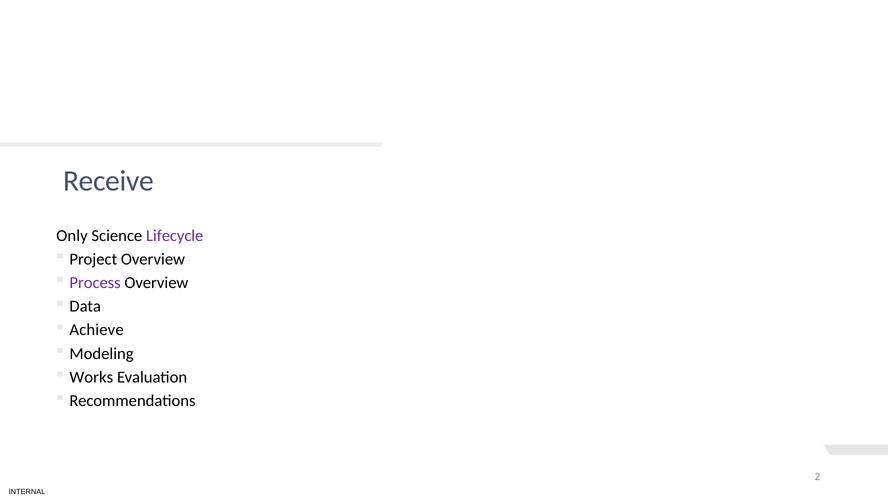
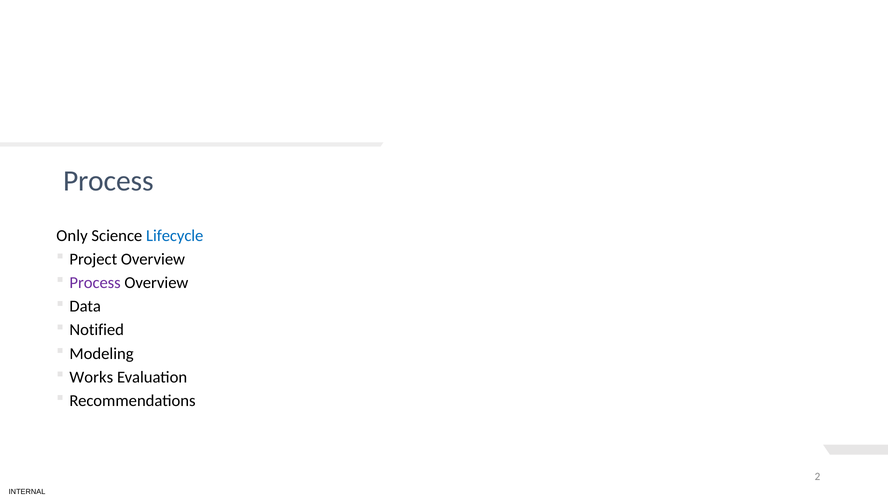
Receive at (109, 181): Receive -> Process
Lifecycle colour: purple -> blue
Achieve: Achieve -> Notified
